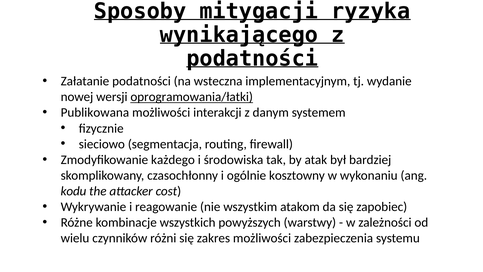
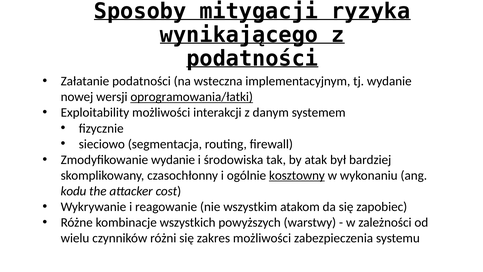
Publikowana: Publikowana -> Exploitability
Zmodyfikowanie każdego: każdego -> wydanie
kosztowny underline: none -> present
